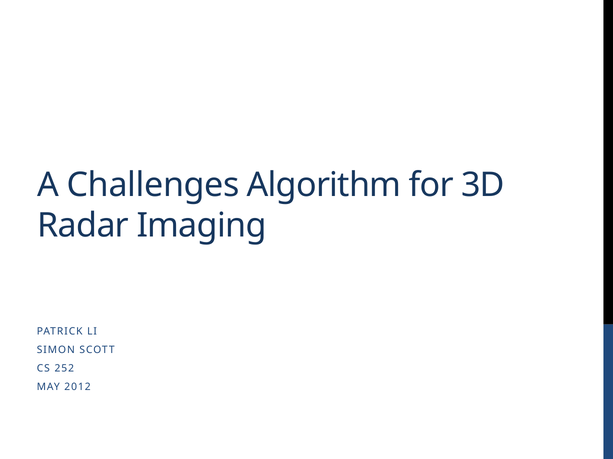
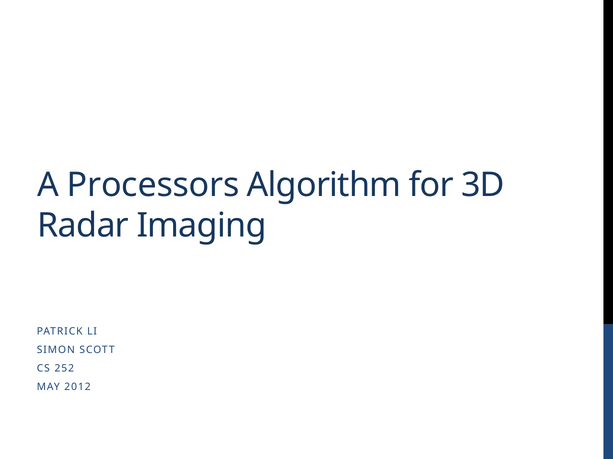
Challenges: Challenges -> Processors
